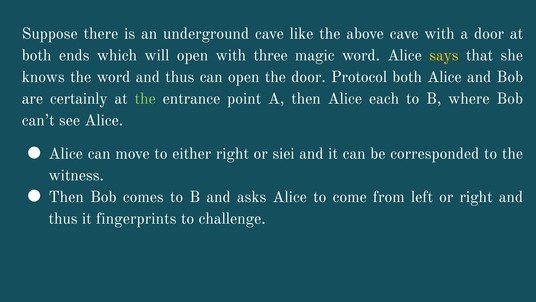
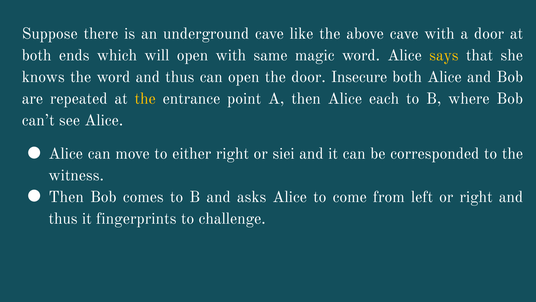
three: three -> same
Protocol: Protocol -> Insecure
certainly: certainly -> repeated
the at (145, 98) colour: light green -> yellow
